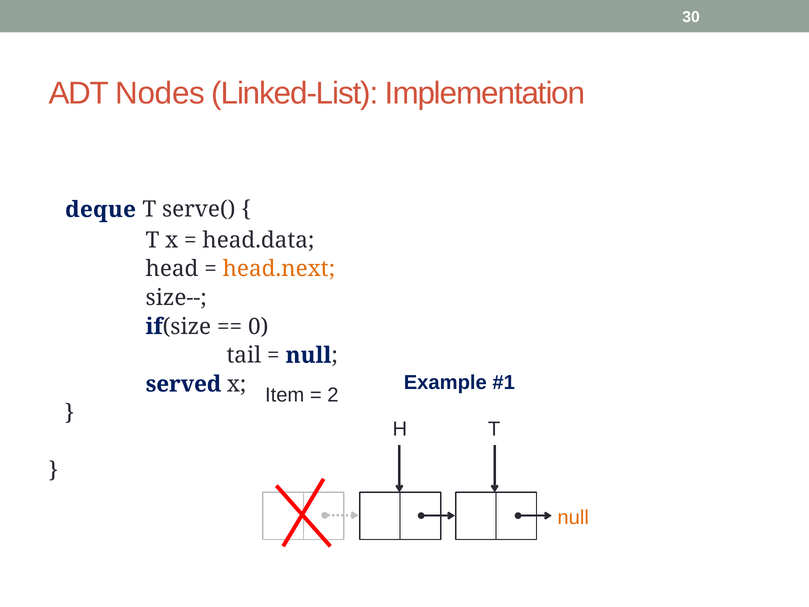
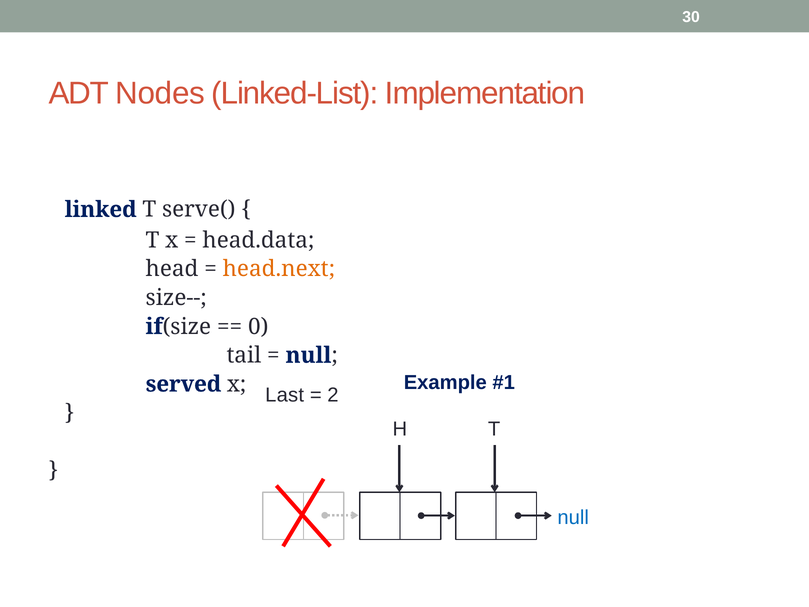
deque: deque -> linked
Item: Item -> Last
null at (573, 517) colour: orange -> blue
